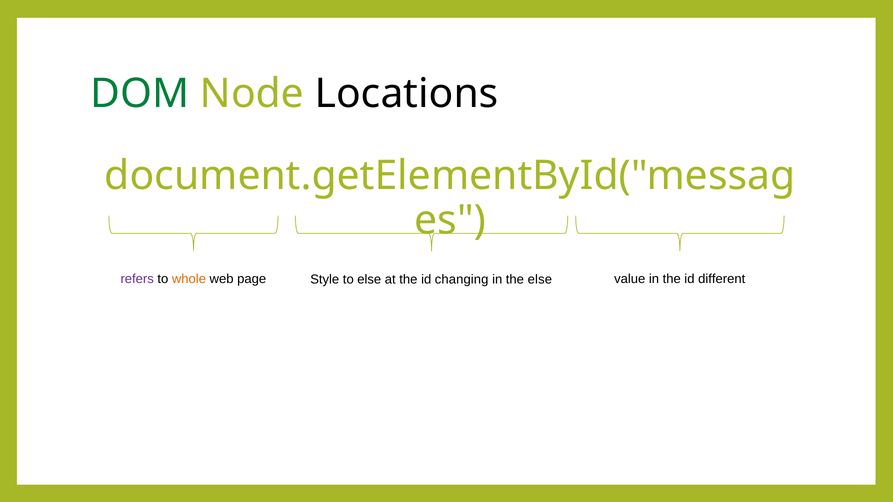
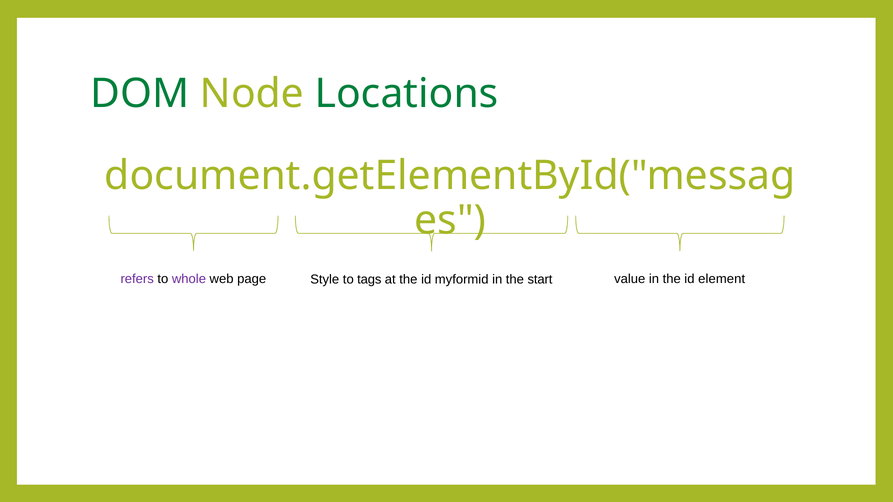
Locations colour: black -> green
whole colour: orange -> purple
to else: else -> tags
changing: changing -> myformid
the else: else -> start
different: different -> element
